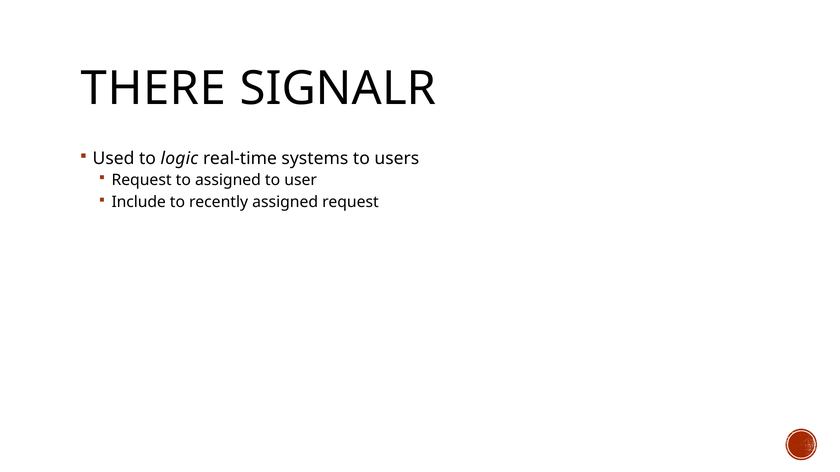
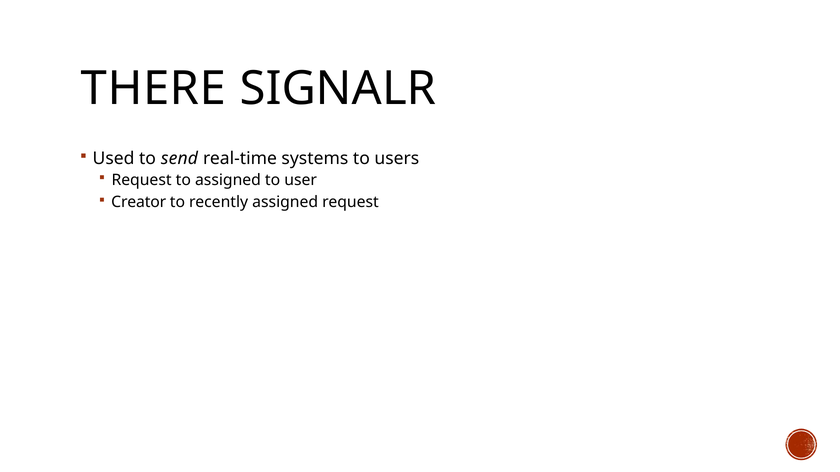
logic: logic -> send
Include: Include -> Creator
